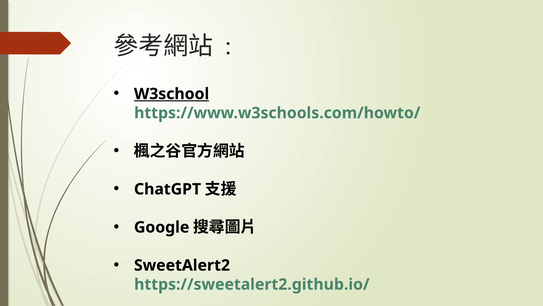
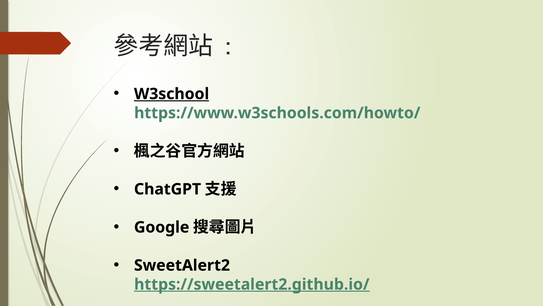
https://sweetalert2.github.io/ underline: none -> present
